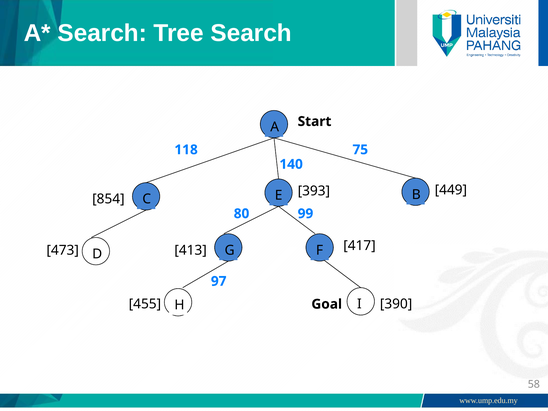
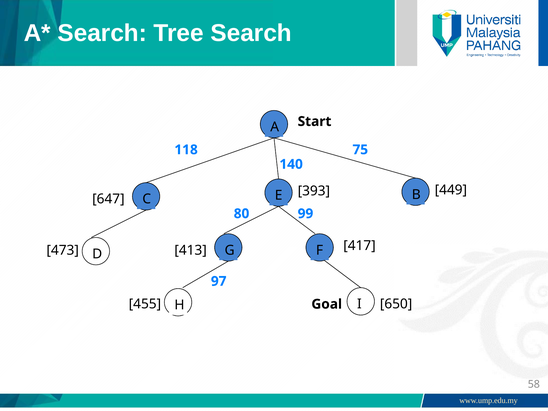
854: 854 -> 647
390: 390 -> 650
